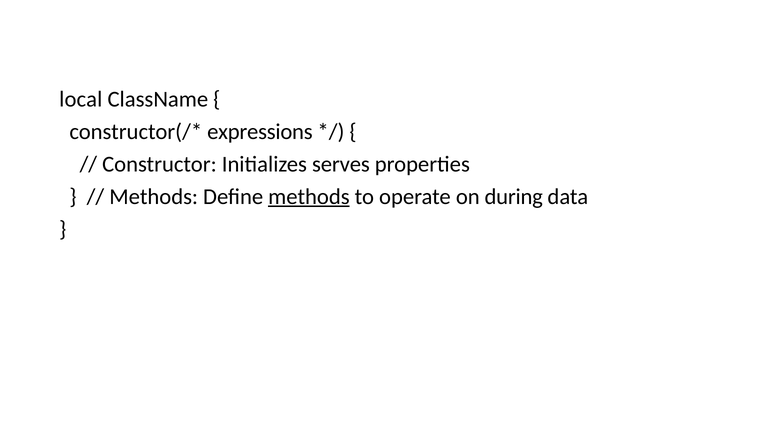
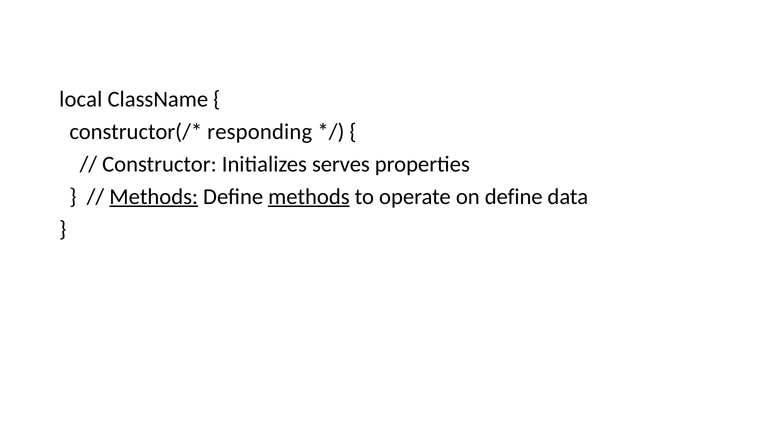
expressions: expressions -> responding
Methods at (154, 197) underline: none -> present
on during: during -> define
